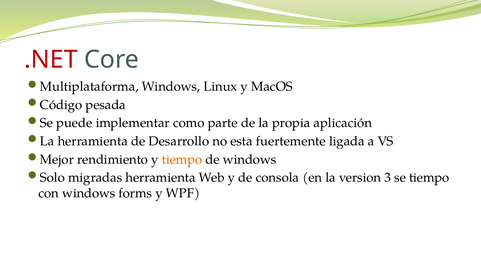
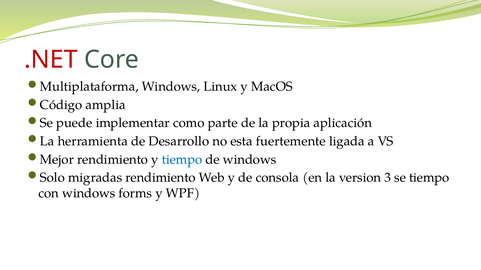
pesada: pesada -> amplia
tiempo at (182, 160) colour: orange -> blue
migradas herramienta: herramienta -> rendimiento
